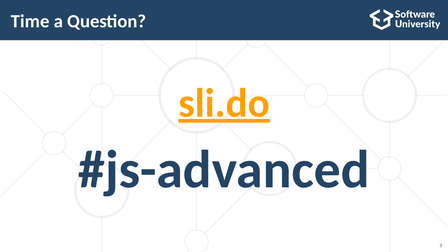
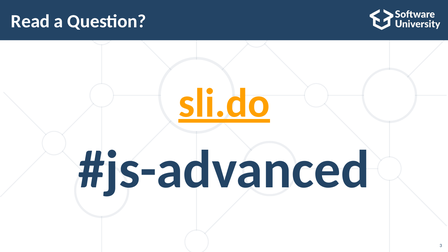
Time: Time -> Read
